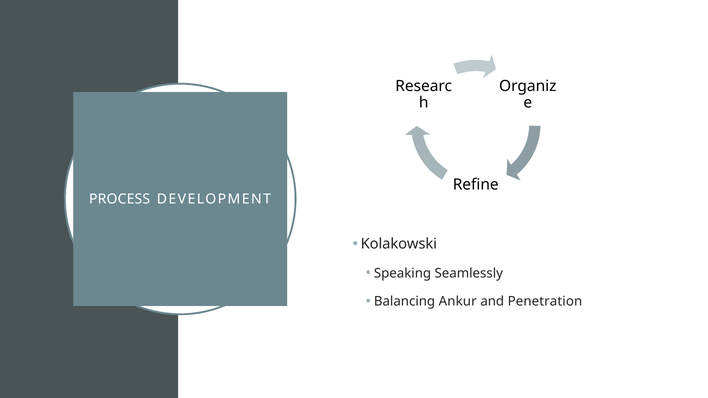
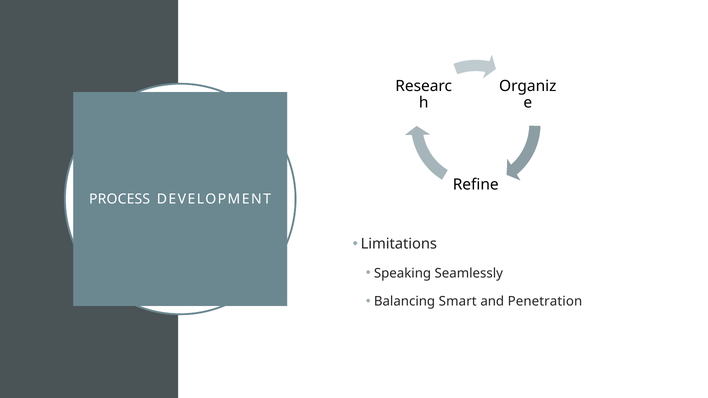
Kolakowski: Kolakowski -> Limitations
Ankur: Ankur -> Smart
